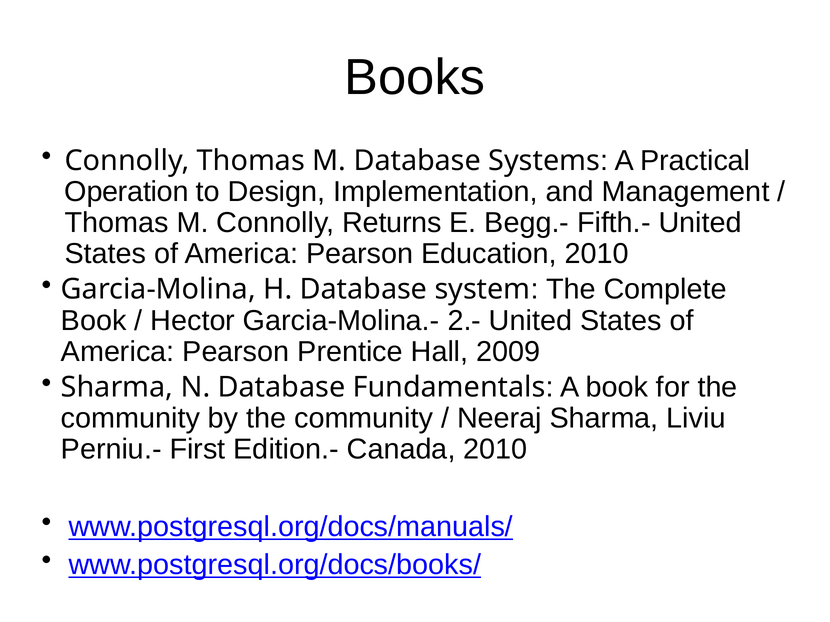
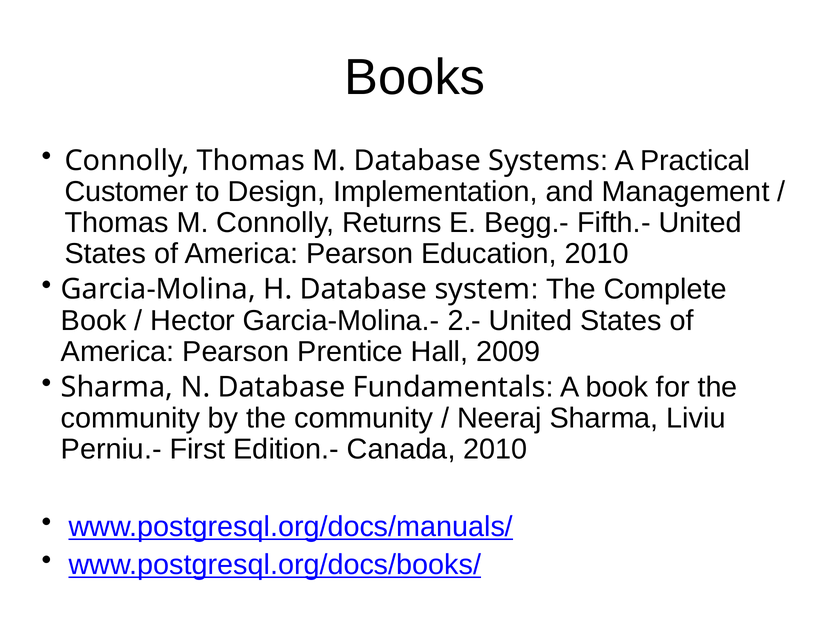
Operation: Operation -> Customer
